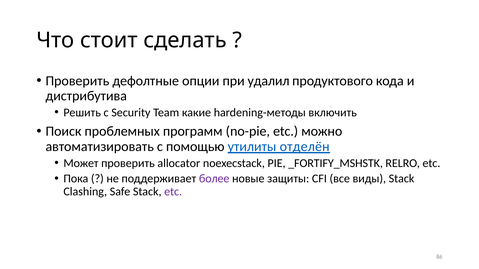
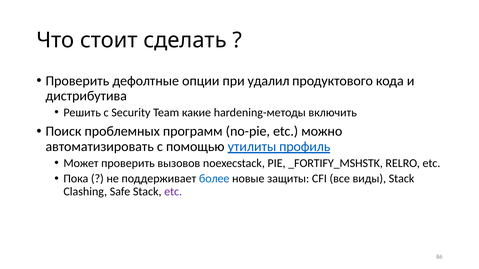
отделён: отделён -> профиль
allocator: allocator -> вызовов
более colour: purple -> blue
